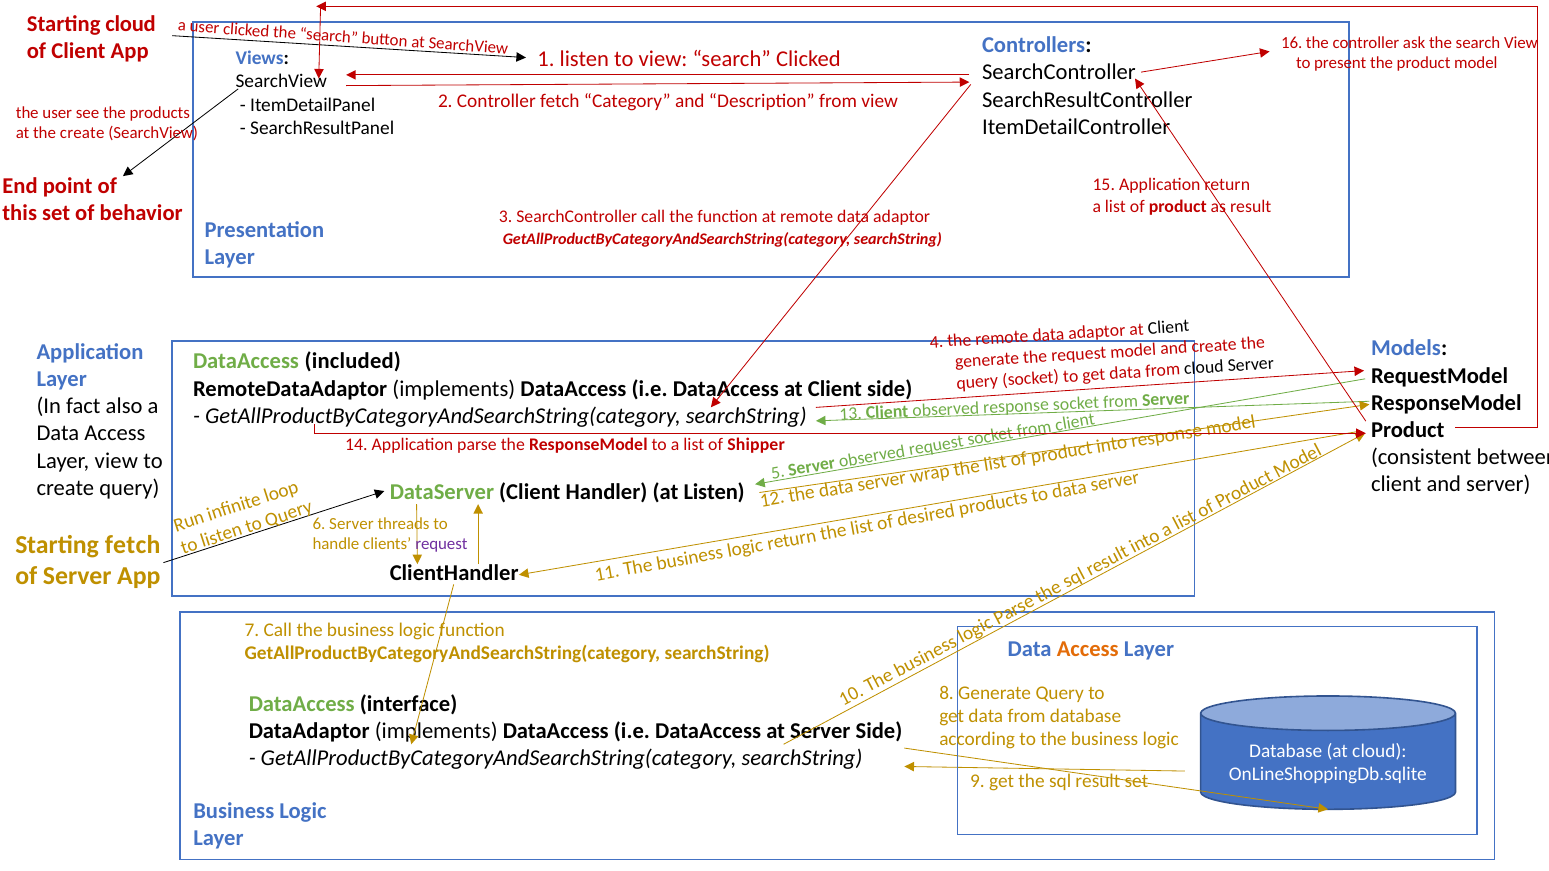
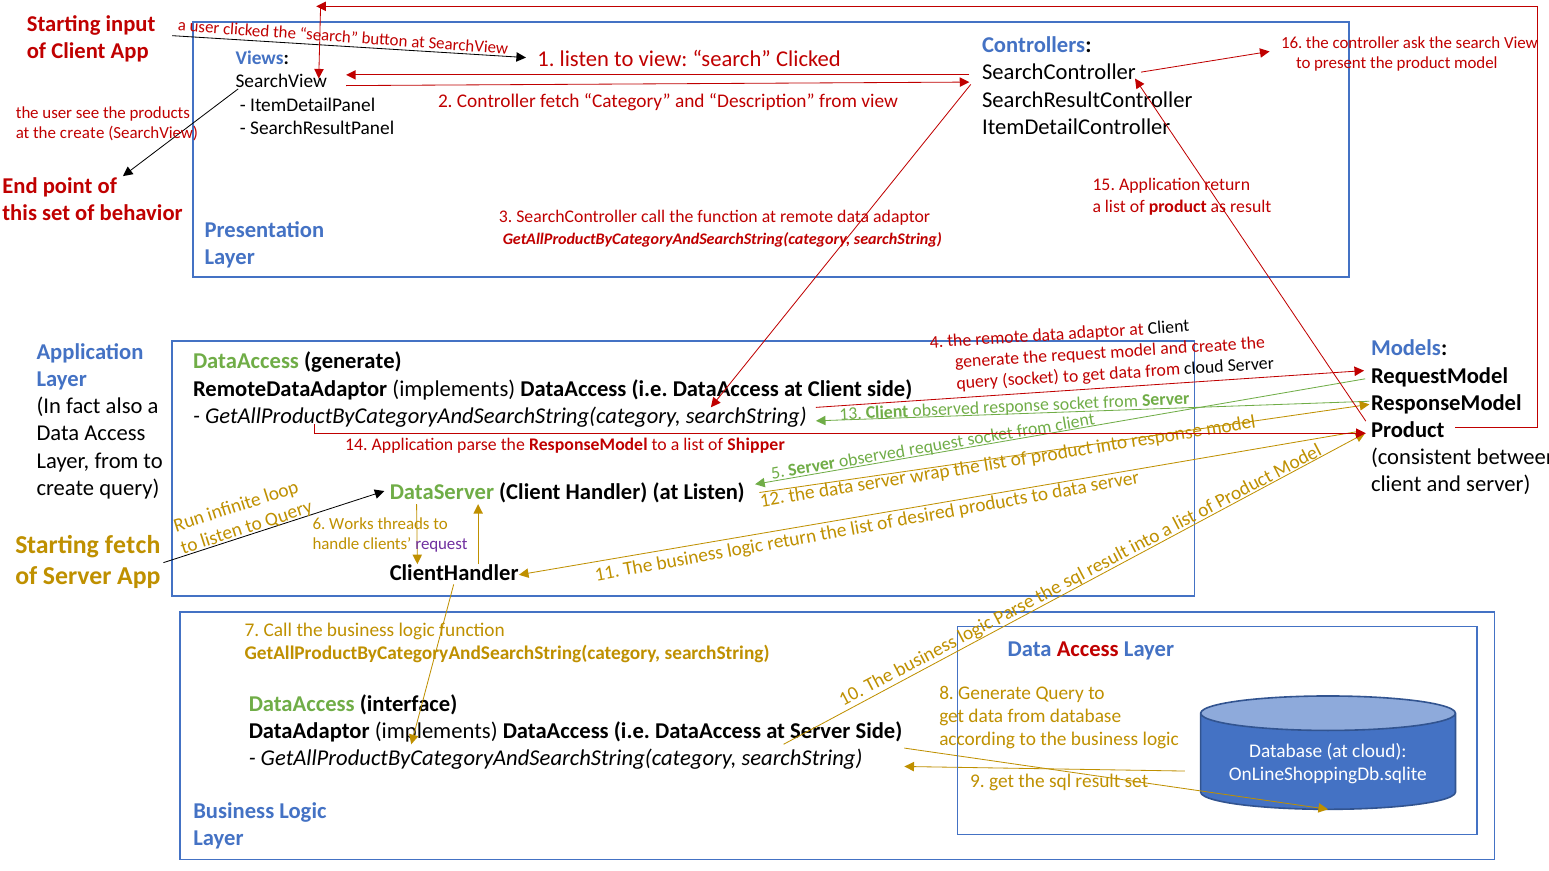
Starting cloud: cloud -> input
DataAccess included: included -> generate
Layer view: view -> from
6 Server: Server -> Works
Access at (1088, 650) colour: orange -> red
